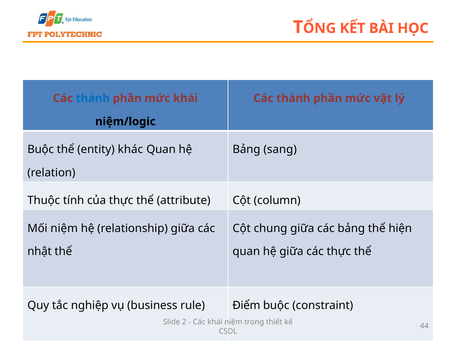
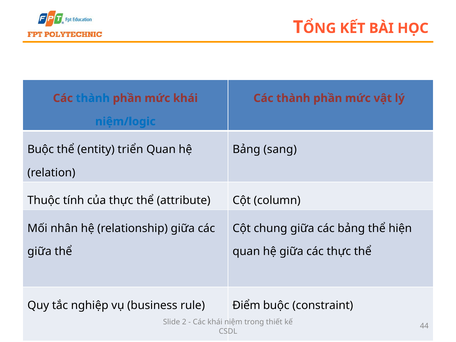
niệm/logic colour: black -> blue
khác: khác -> triển
Mối niệm: niệm -> nhân
nhật at (40, 252): nhật -> giữa
